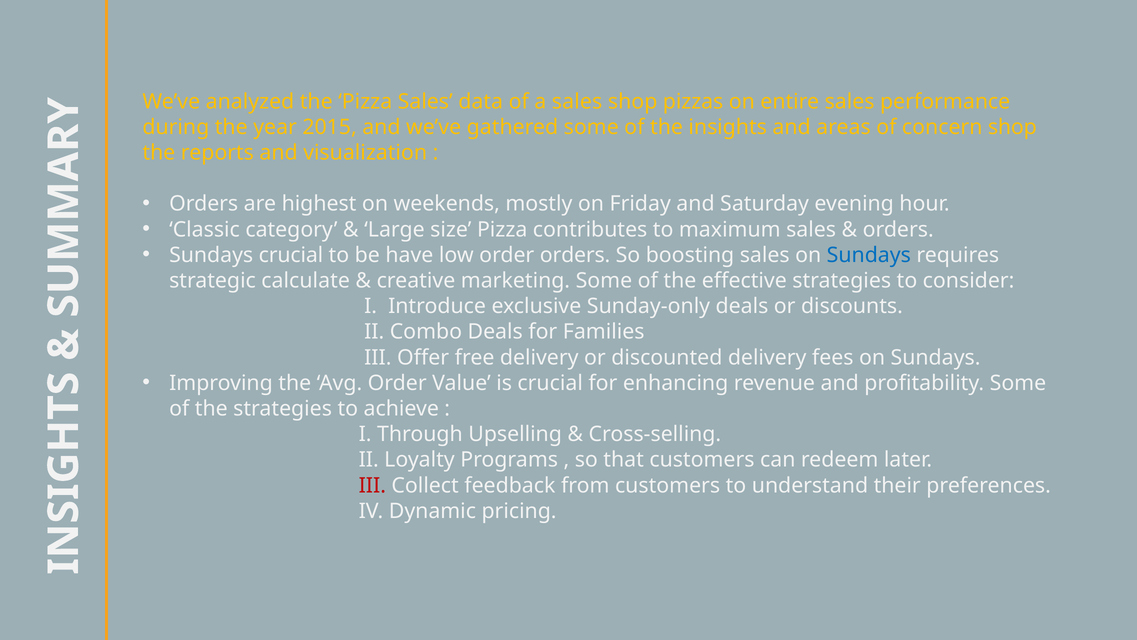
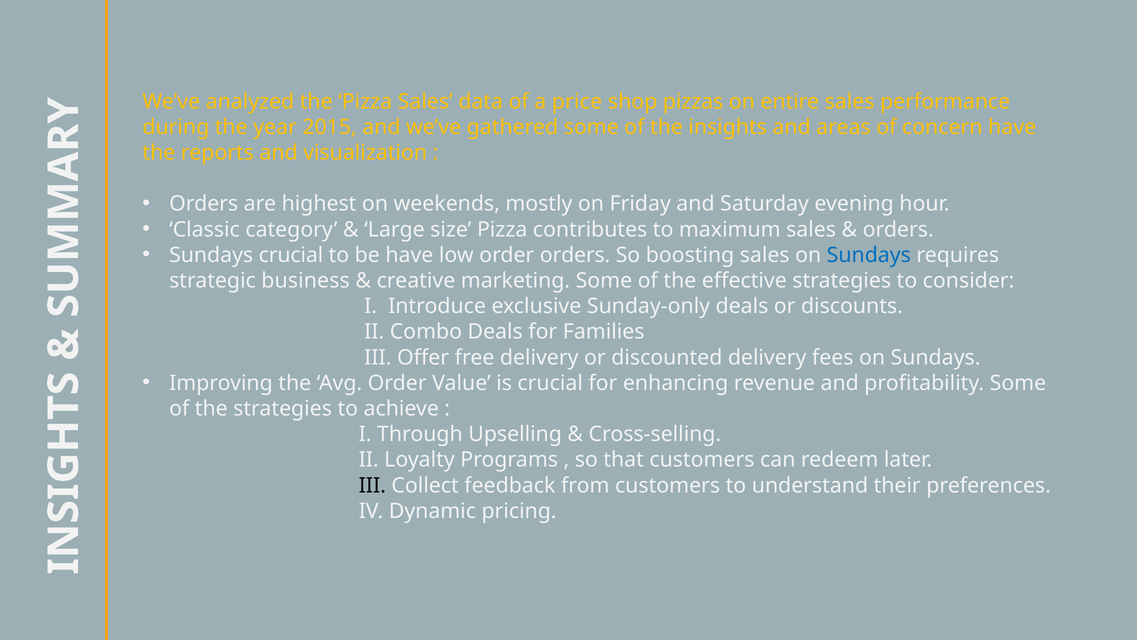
a sales: sales -> price
concern shop: shop -> have
calculate: calculate -> business
III at (372, 485) colour: red -> black
